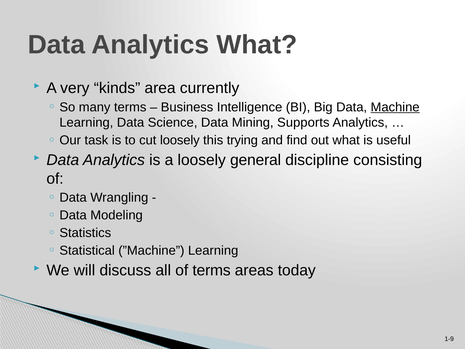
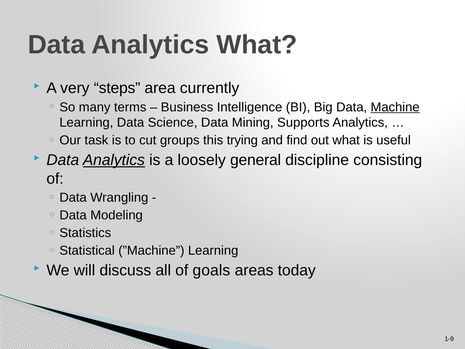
kinds: kinds -> steps
cut loosely: loosely -> groups
Analytics at (114, 160) underline: none -> present
of terms: terms -> goals
